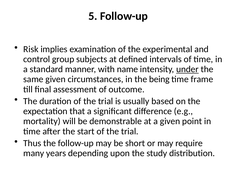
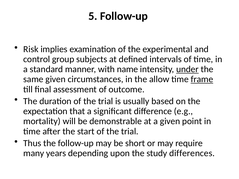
being: being -> allow
frame underline: none -> present
distribution: distribution -> differences
